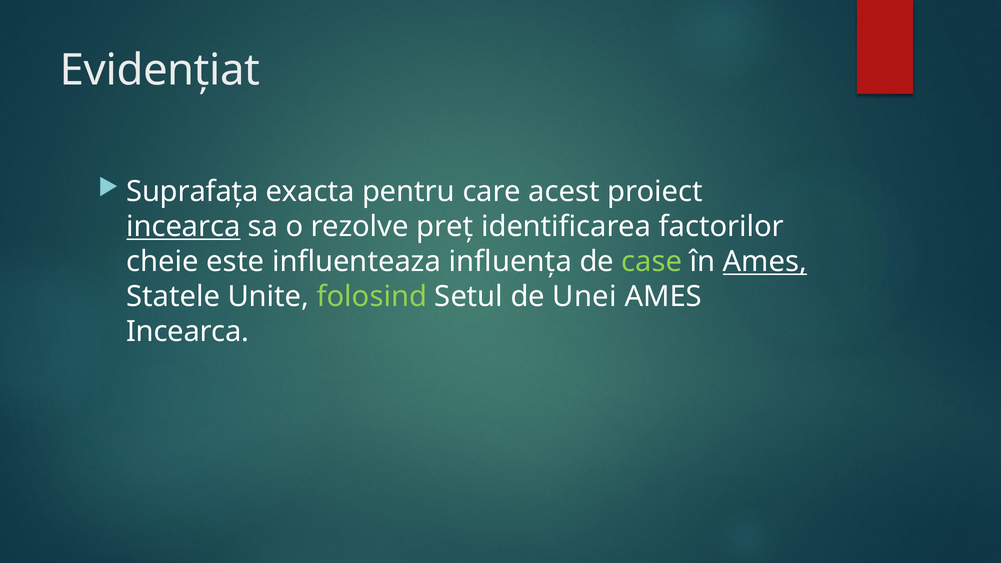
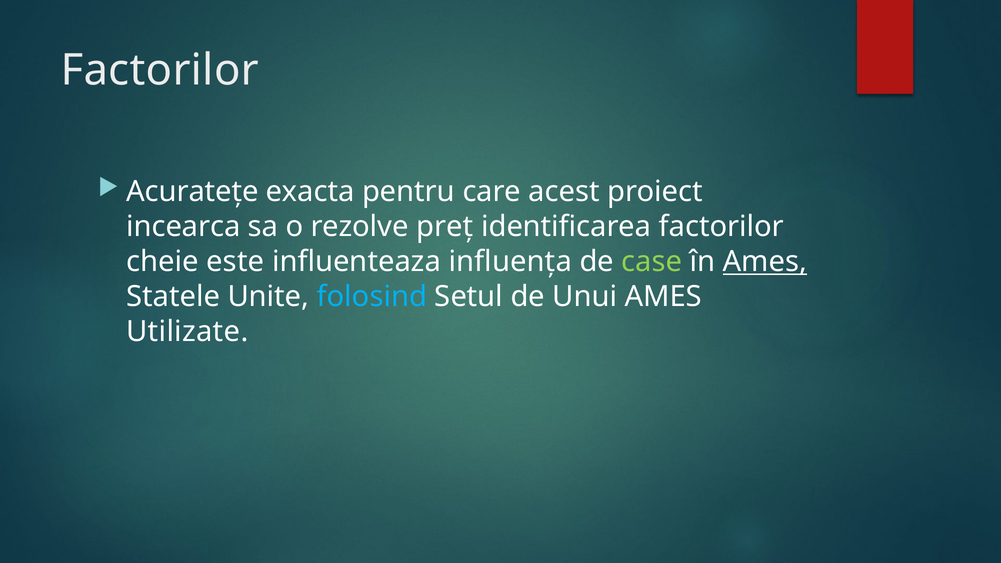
Evidențiat at (160, 70): Evidențiat -> Factorilor
Suprafața: Suprafața -> Acuratețe
incearca at (183, 227) underline: present -> none
folosind colour: light green -> light blue
Unei: Unei -> Unui
Incearca at (188, 332): Incearca -> Utilizate
